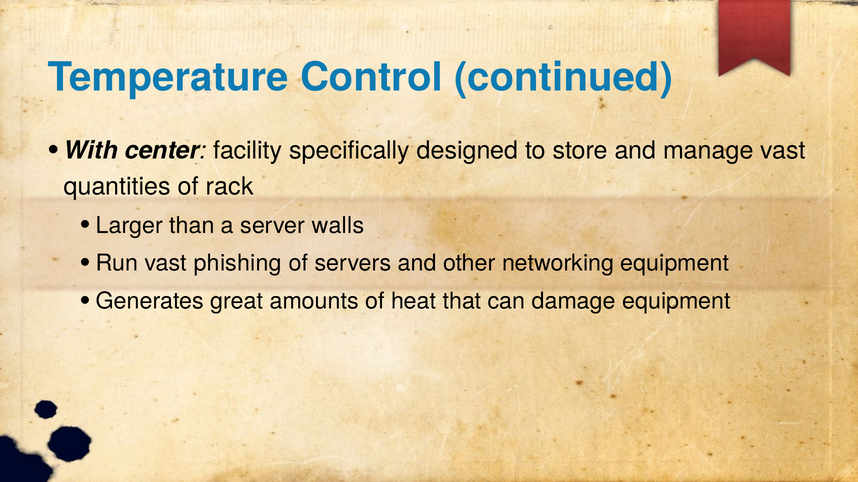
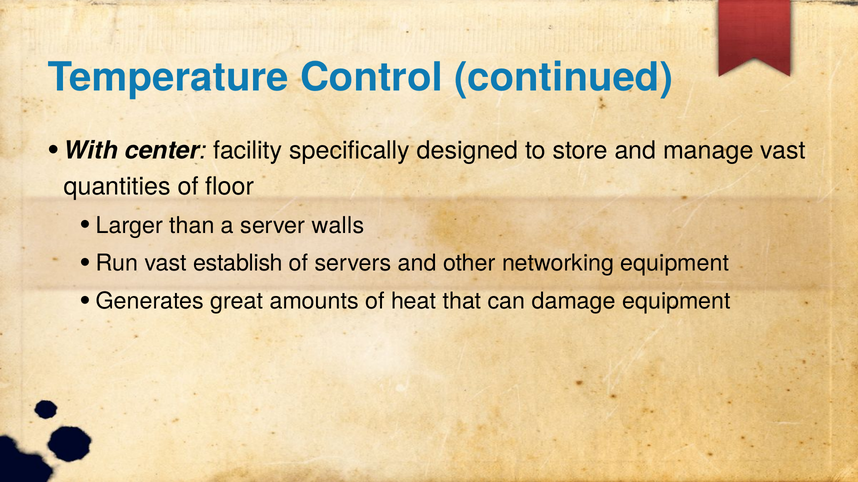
rack: rack -> floor
phishing: phishing -> establish
